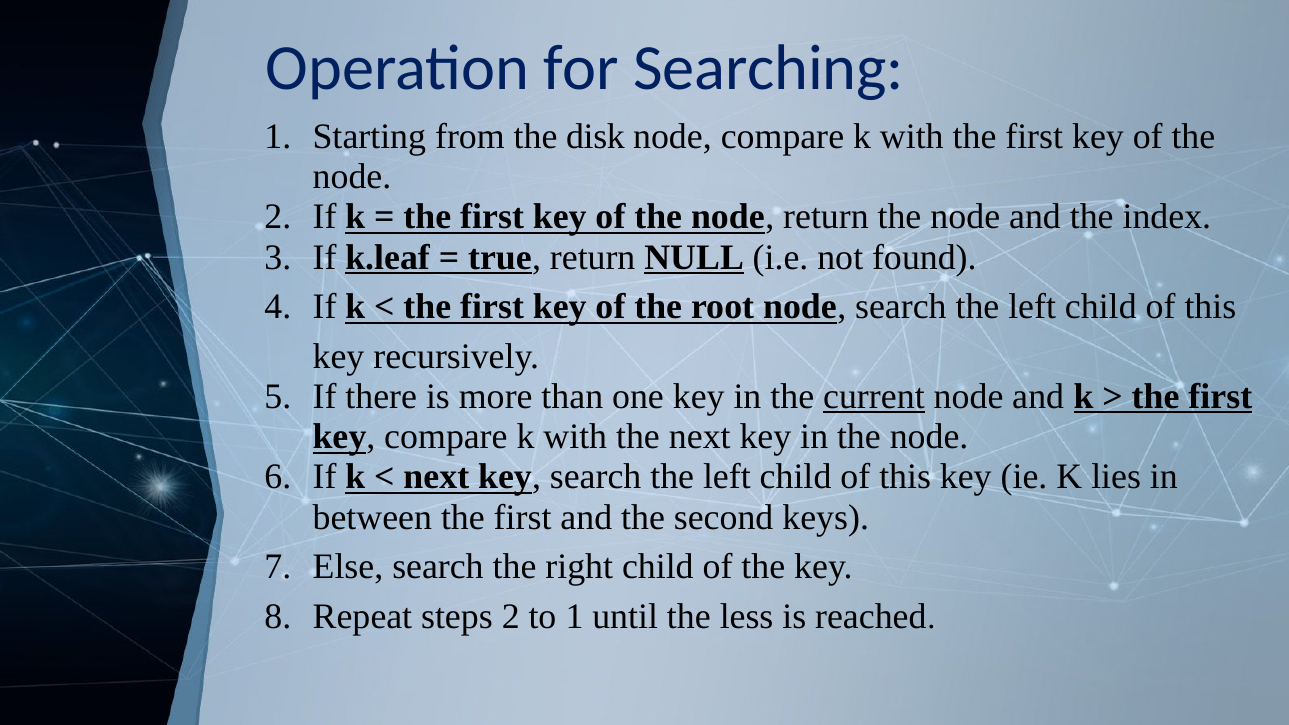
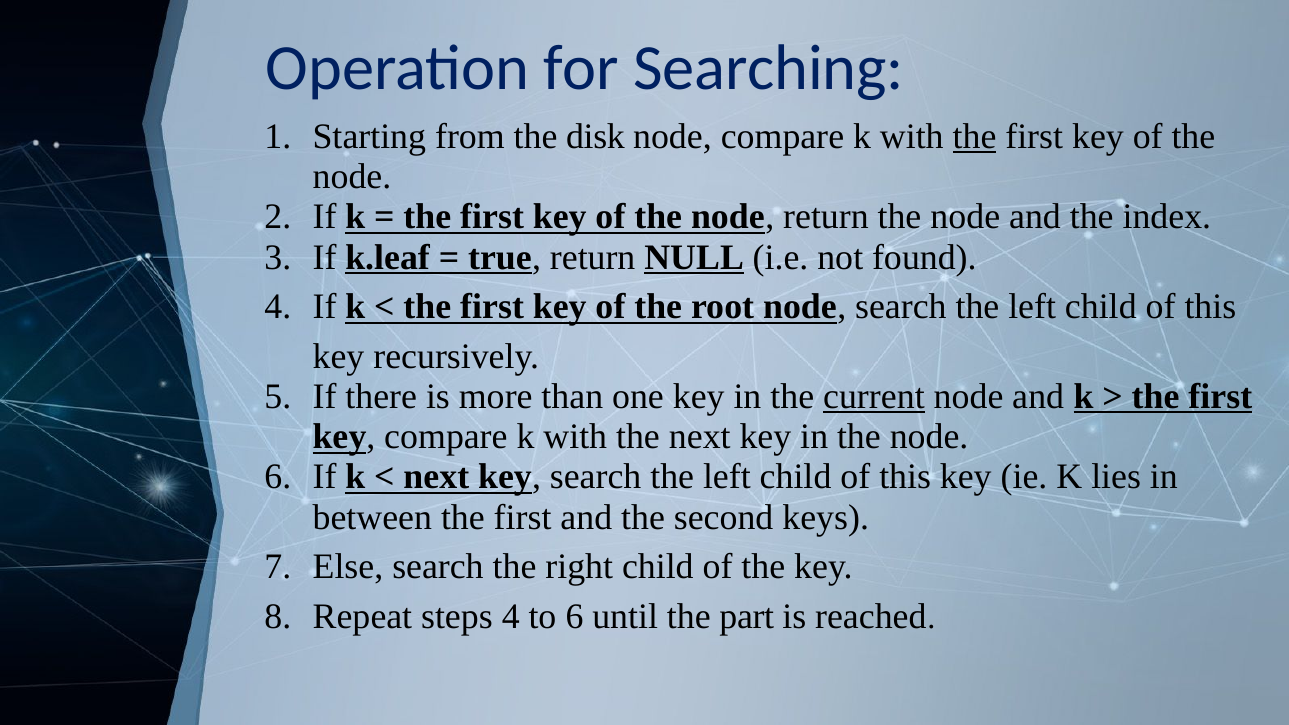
the at (975, 137) underline: none -> present
steps 2: 2 -> 4
to 1: 1 -> 6
less: less -> part
